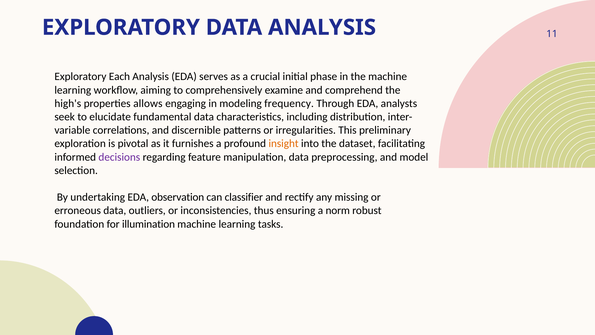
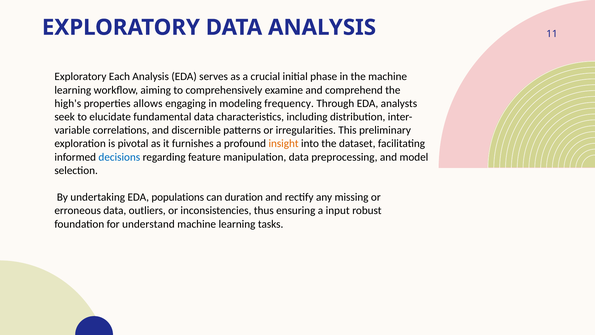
decisions colour: purple -> blue
observation: observation -> populations
classifier: classifier -> duration
norm: norm -> input
illumination: illumination -> understand
